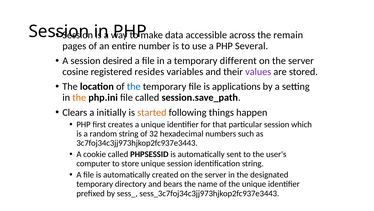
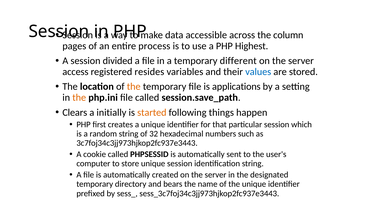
remain: remain -> column
number: number -> process
Several: Several -> Highest
desired: desired -> divided
cosine: cosine -> access
values colour: purple -> blue
the at (134, 86) colour: blue -> orange
